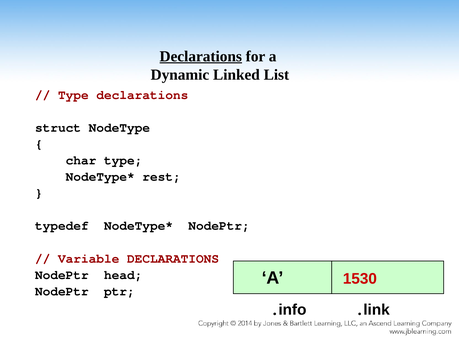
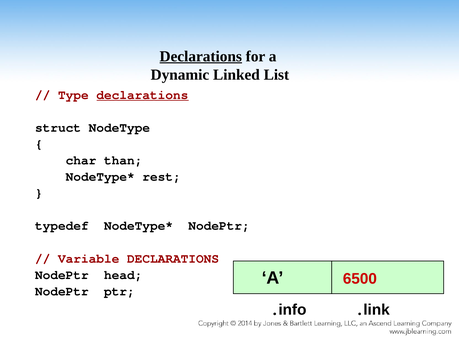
declarations at (143, 95) underline: none -> present
char type: type -> than
1530: 1530 -> 6500
